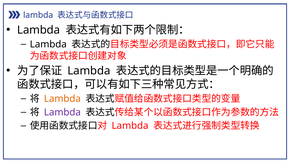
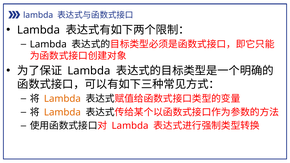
Lambda at (62, 112) colour: purple -> orange
